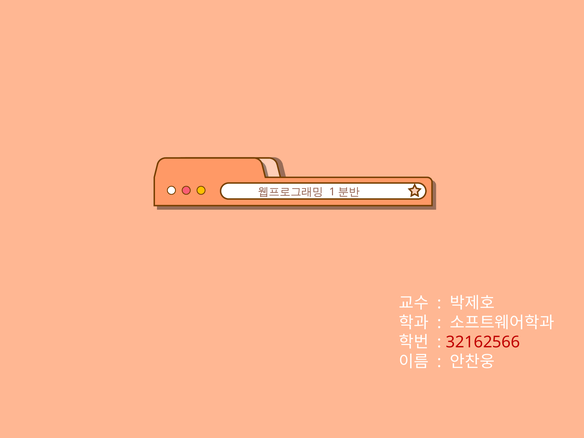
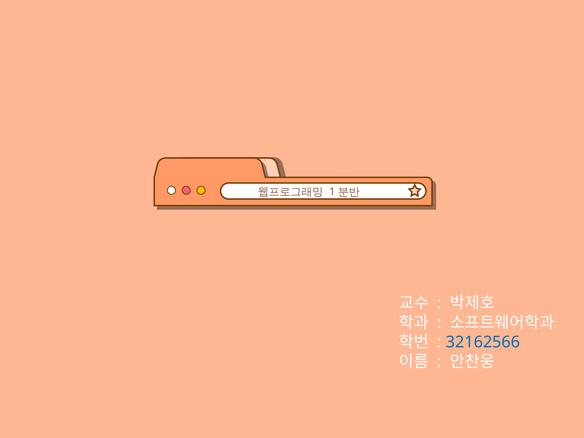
32162566 colour: red -> blue
